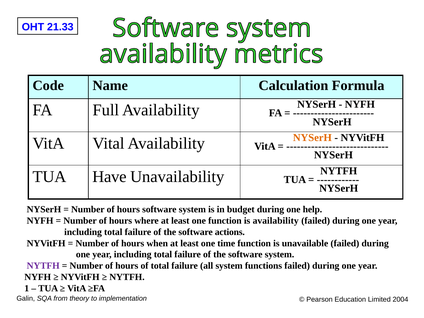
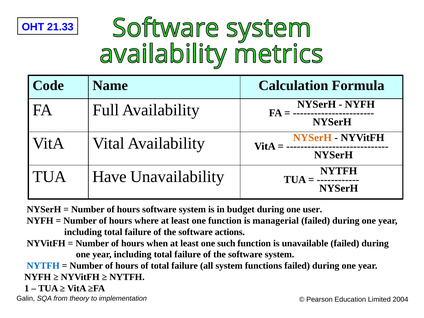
help: help -> user
is availability: availability -> managerial
time: time -> such
NYTFH at (43, 266) colour: purple -> blue
